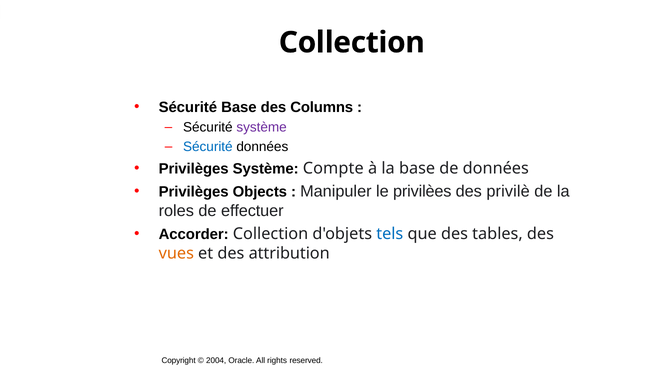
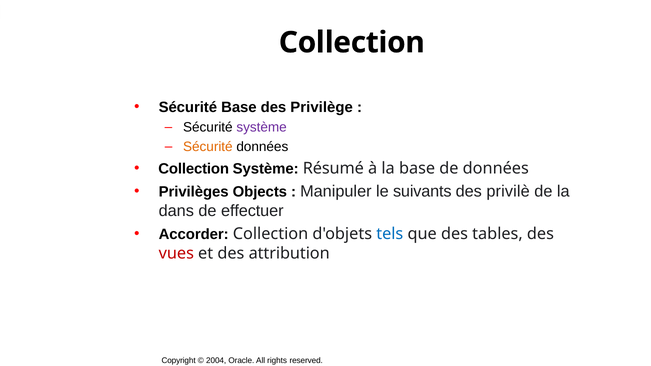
Columns: Columns -> Privilège
Sécurité at (208, 147) colour: blue -> orange
Privilèges at (194, 169): Privilèges -> Collection
Compte: Compte -> Résumé
privilèes: privilèes -> suivants
roles: roles -> dans
vues colour: orange -> red
